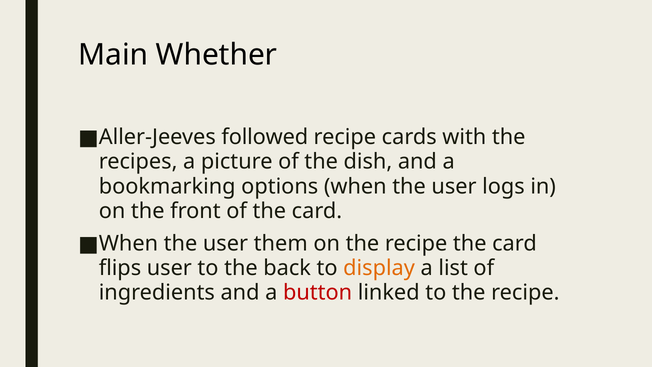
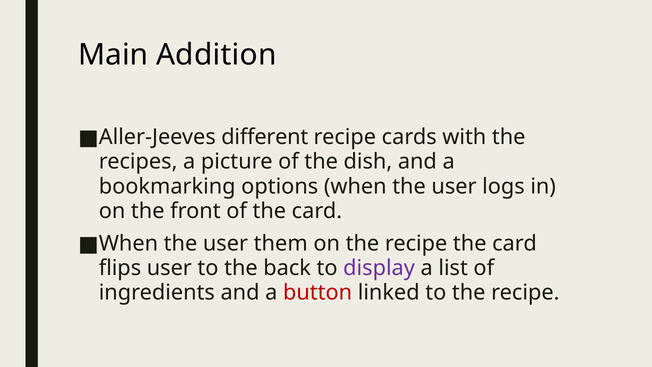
Whether: Whether -> Addition
followed: followed -> different
display colour: orange -> purple
